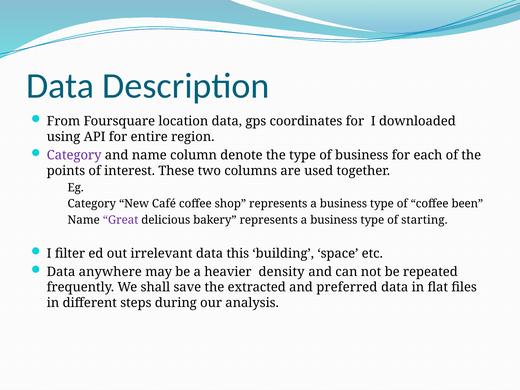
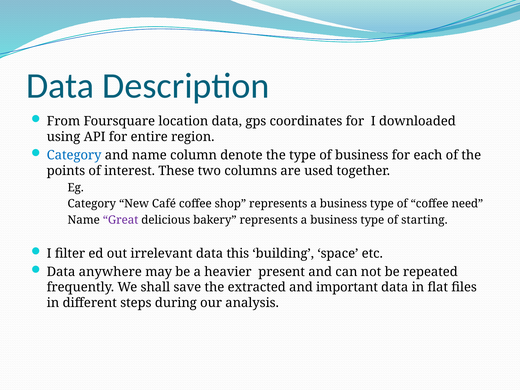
Category at (74, 155) colour: purple -> blue
been: been -> need
density: density -> present
preferred: preferred -> important
